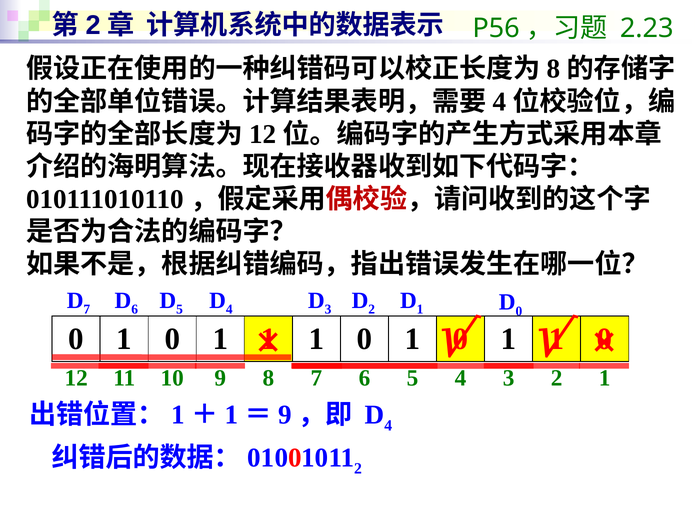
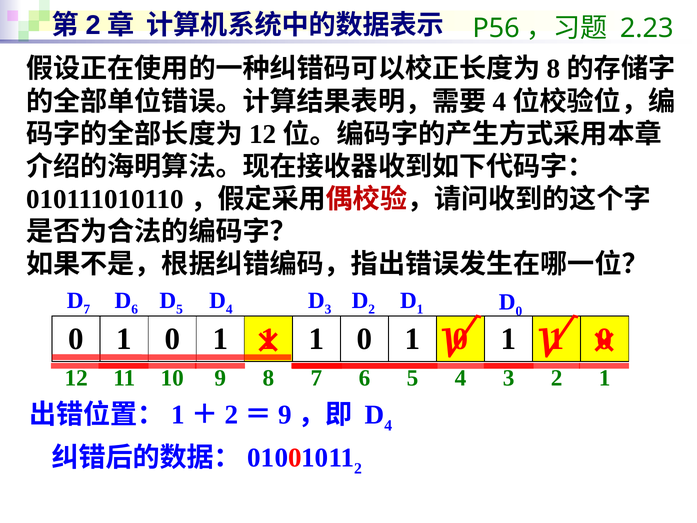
1 at (231, 415): 1 -> 2
